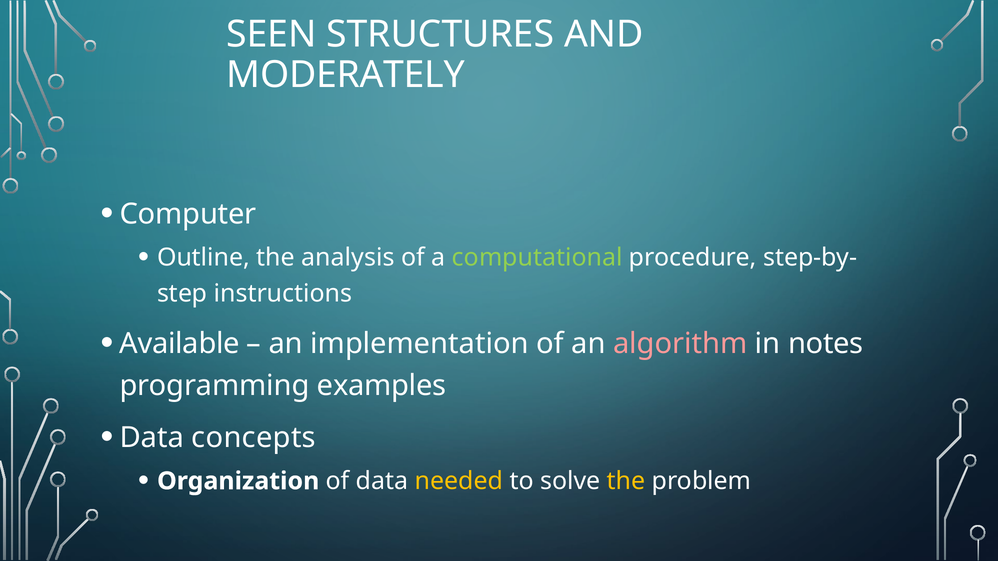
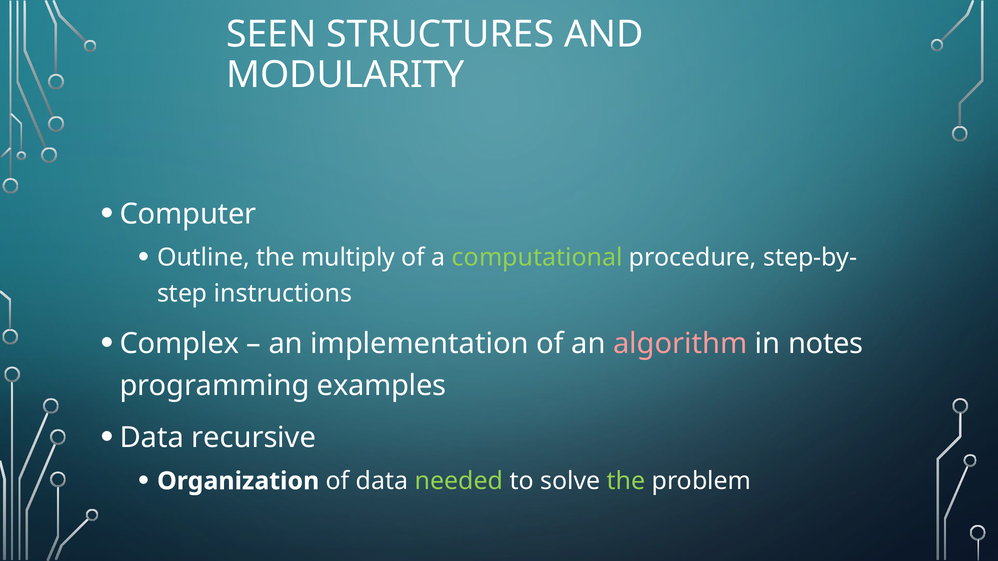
MODERATELY: MODERATELY -> MODULARITY
analysis: analysis -> multiply
Available: Available -> Complex
concepts: concepts -> recursive
needed colour: yellow -> light green
the at (626, 481) colour: yellow -> light green
